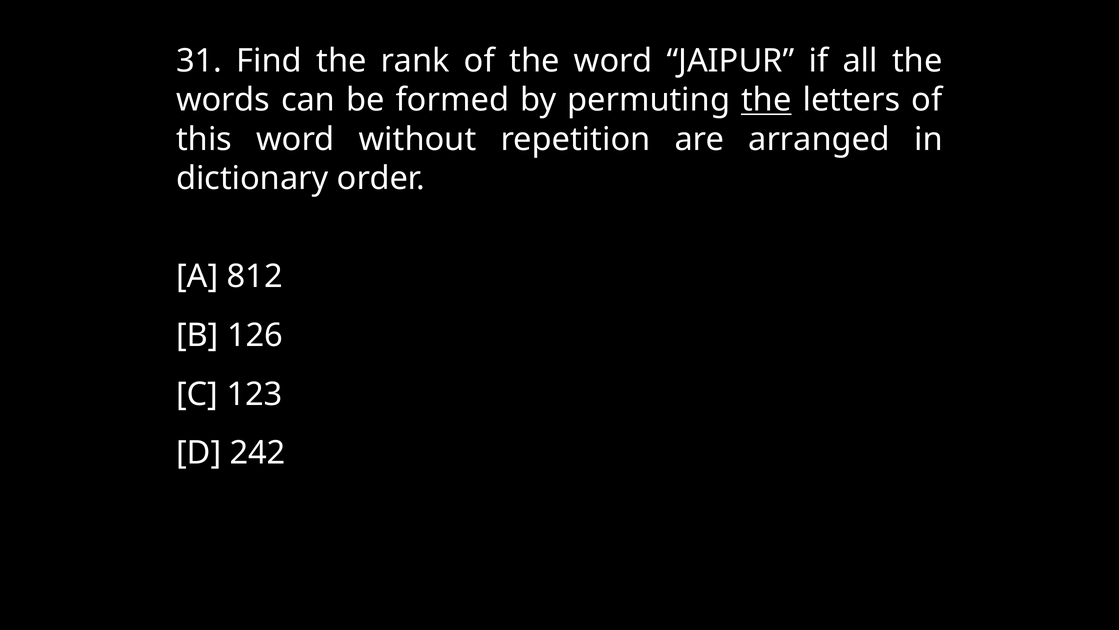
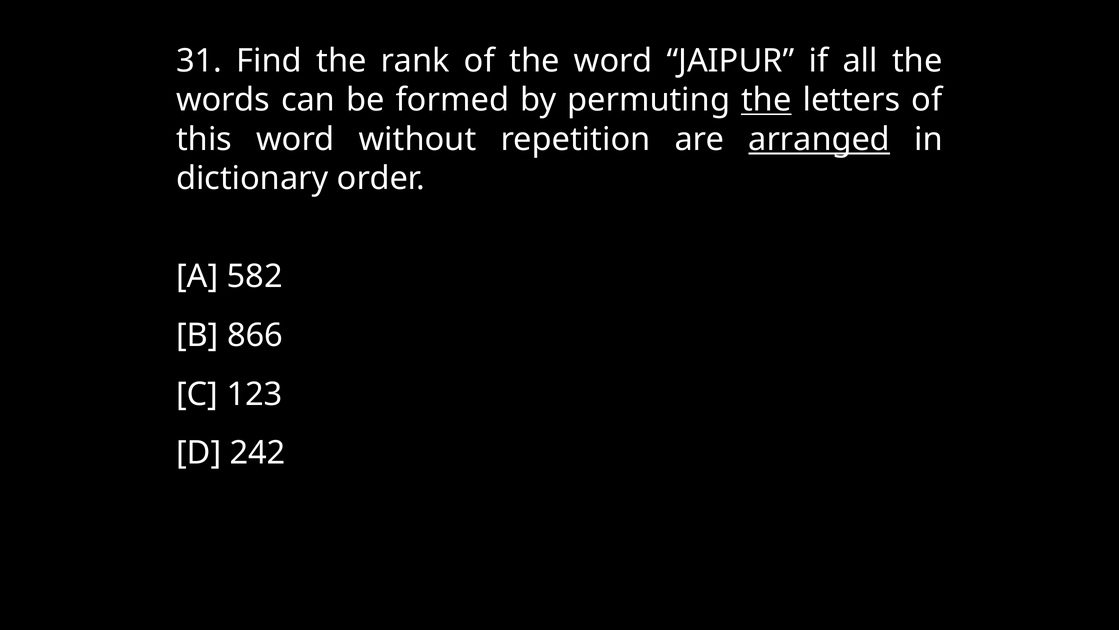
arranged underline: none -> present
812: 812 -> 582
126: 126 -> 866
